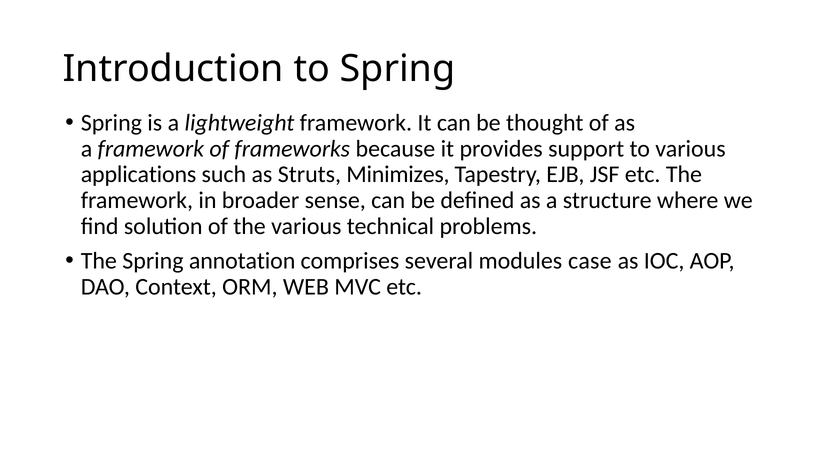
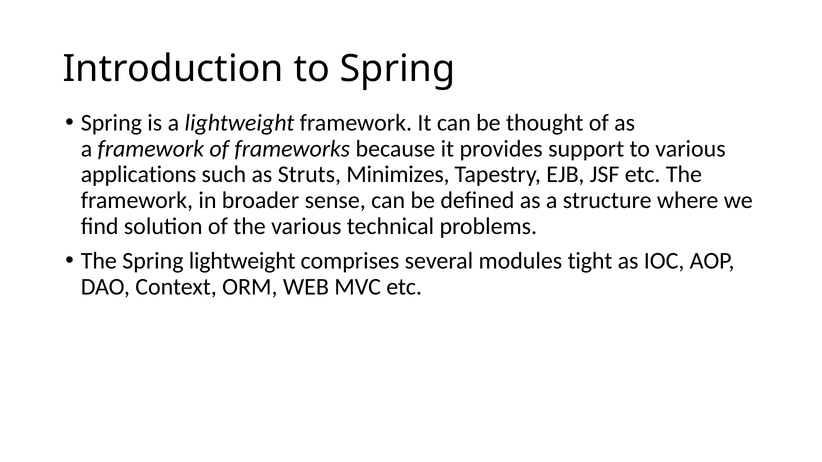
Spring annotation: annotation -> lightweight
case: case -> tight
